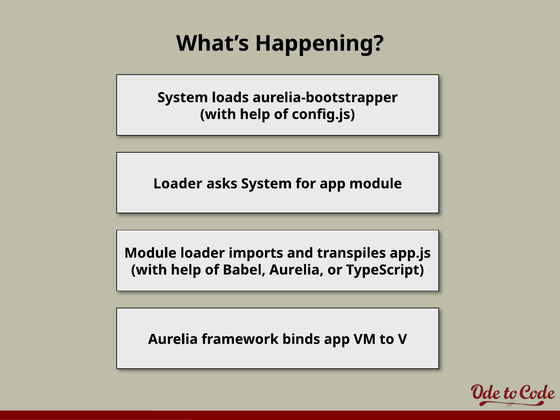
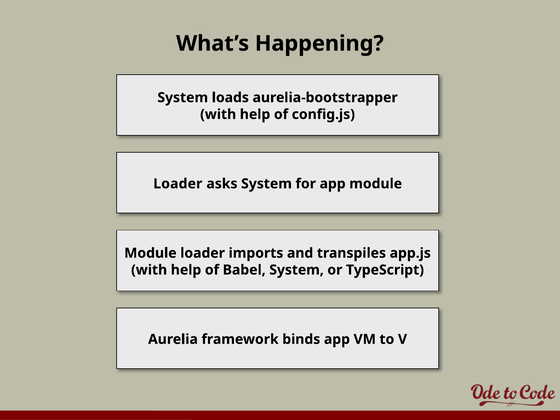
Babel Aurelia: Aurelia -> System
